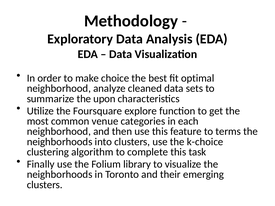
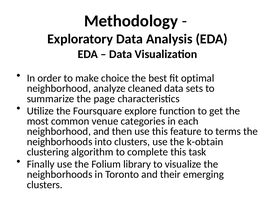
upon: upon -> page
k-choice: k-choice -> k-obtain
